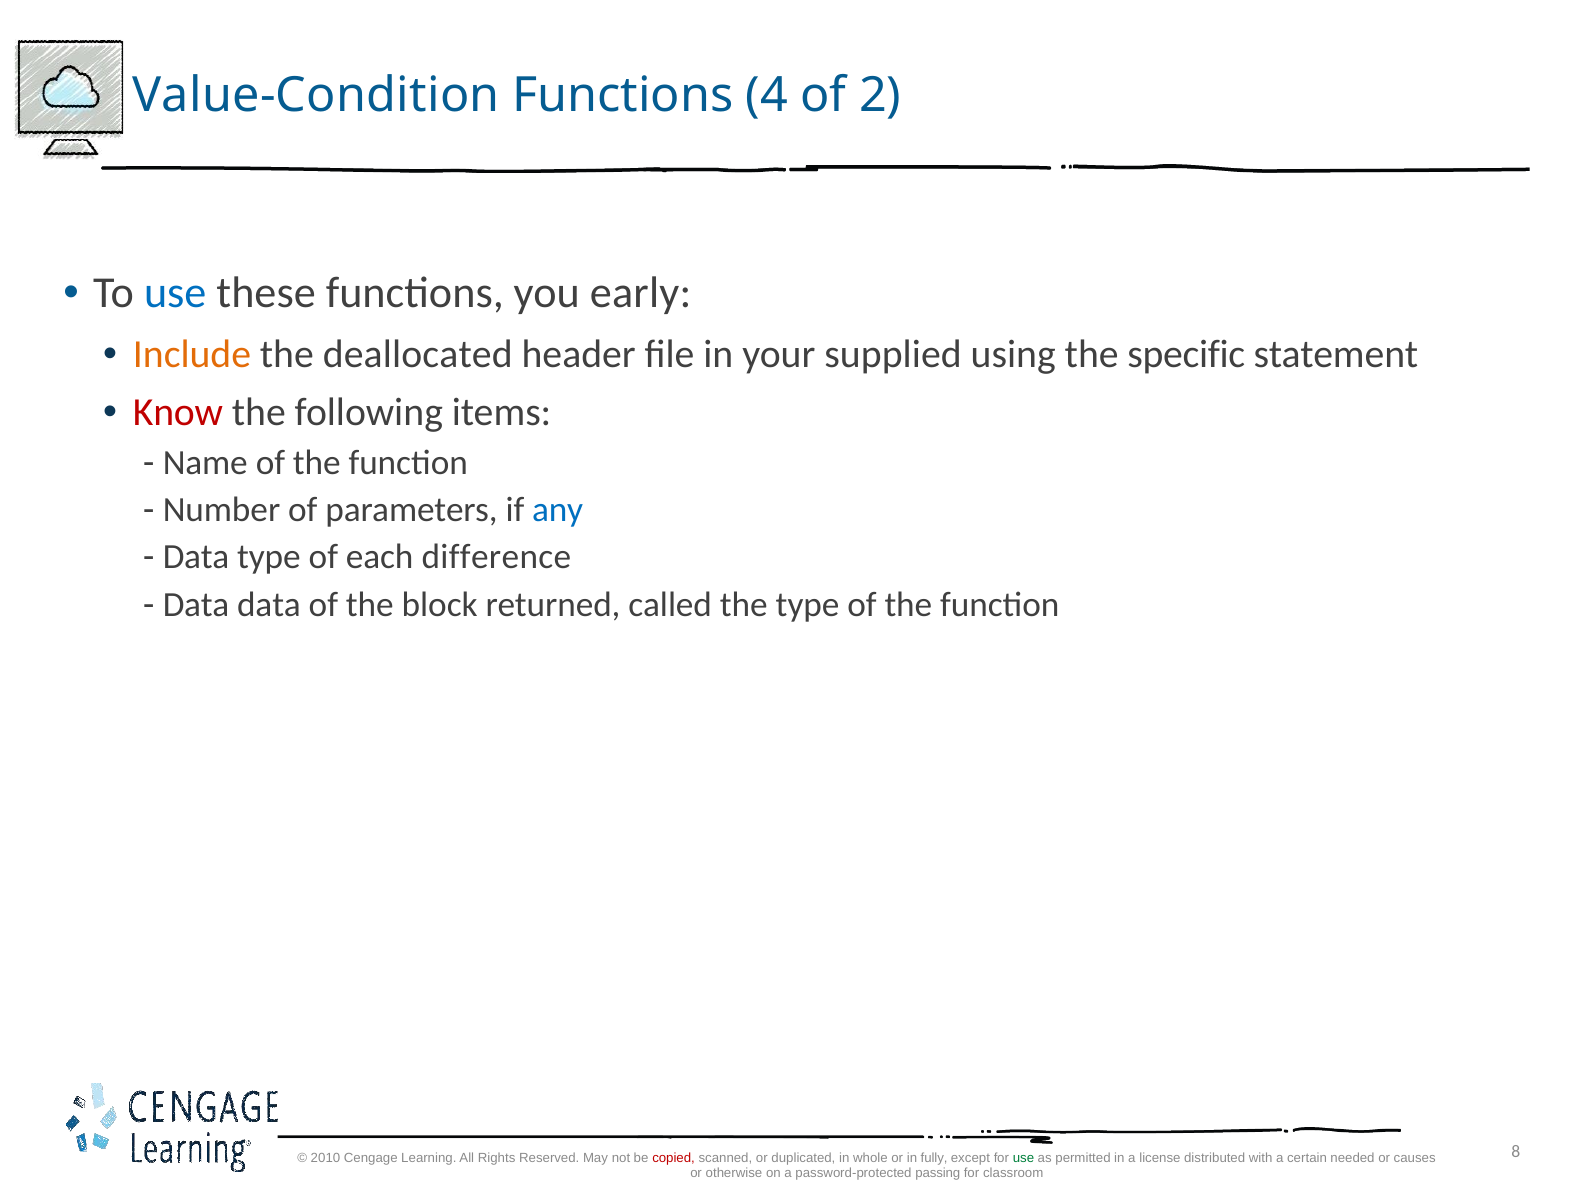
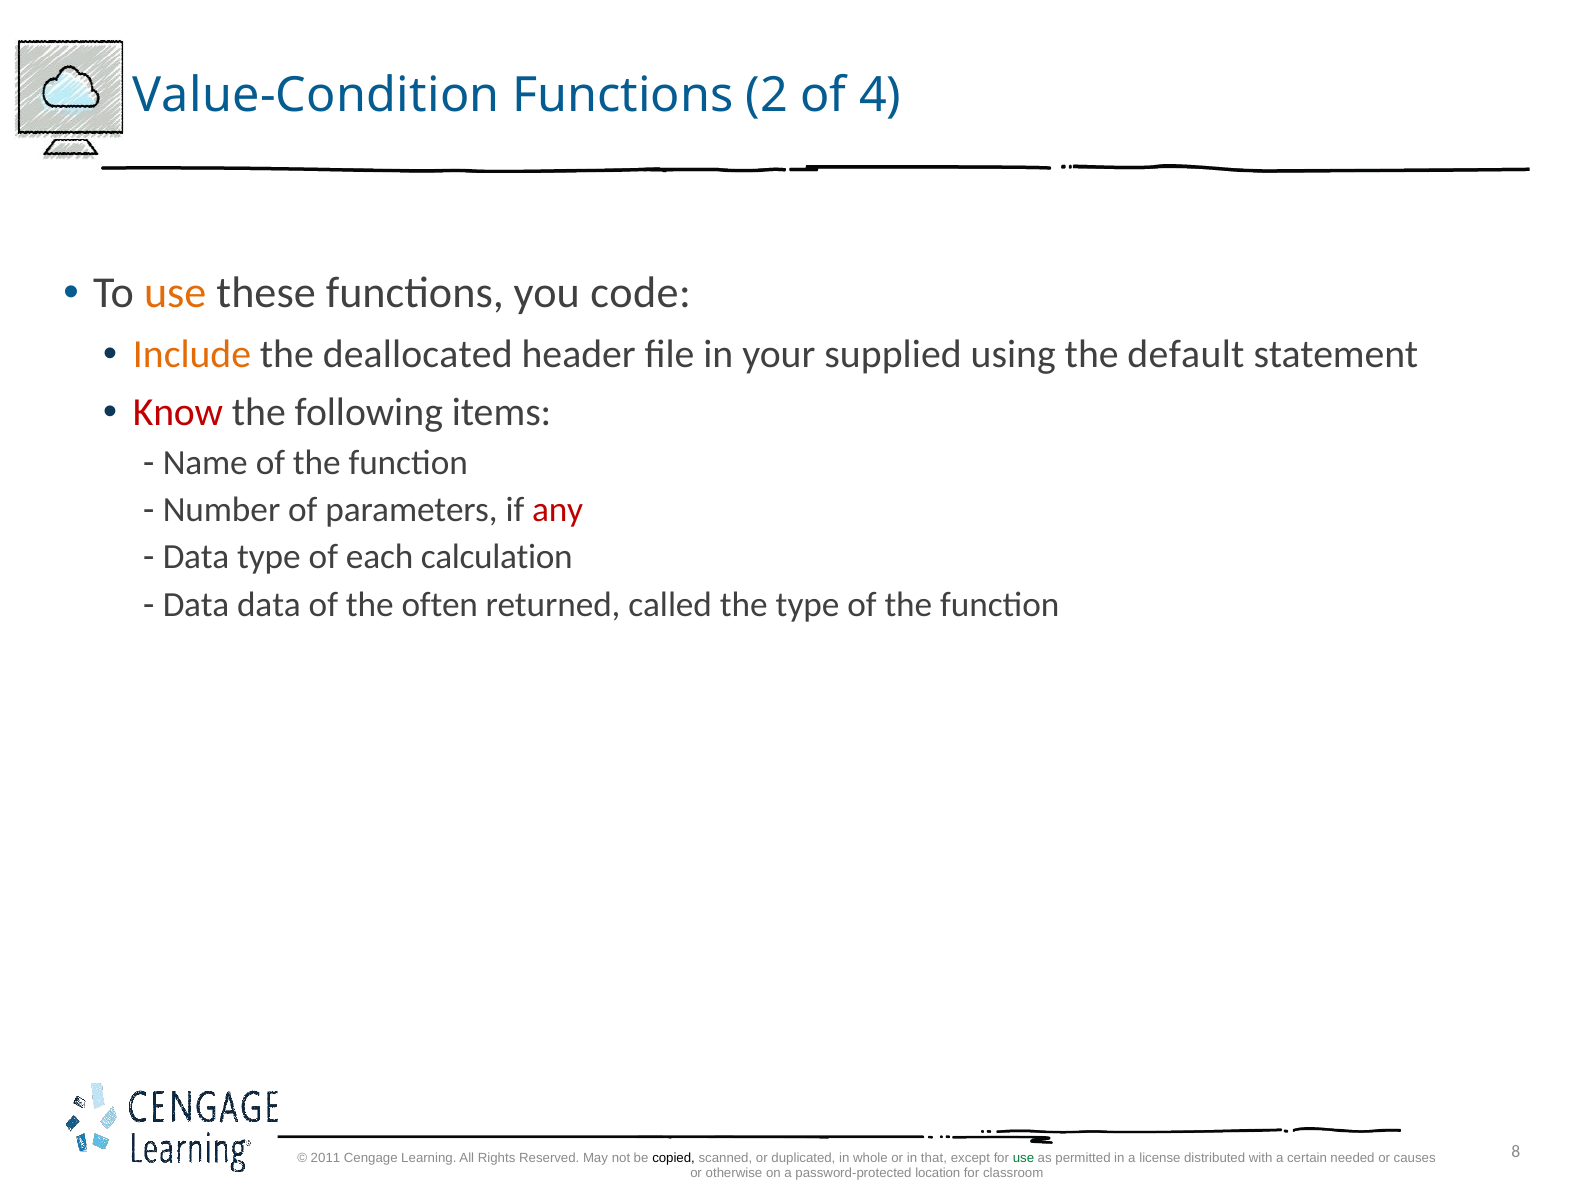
4: 4 -> 2
2: 2 -> 4
use at (175, 293) colour: blue -> orange
early: early -> code
specific: specific -> default
any colour: blue -> red
difference: difference -> calculation
block: block -> often
2010: 2010 -> 2011
copied colour: red -> black
fully: fully -> that
passing: passing -> location
